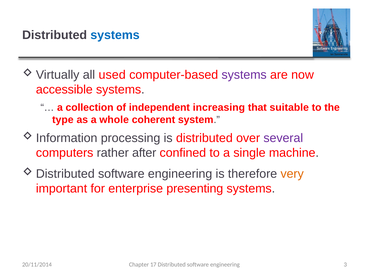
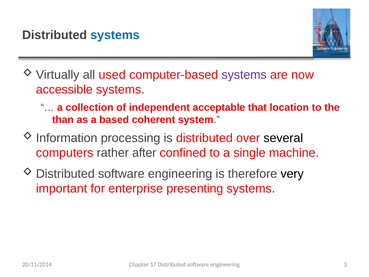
increasing: increasing -> acceptable
suitable: suitable -> location
type: type -> than
whole: whole -> based
several colour: purple -> black
very colour: orange -> black
